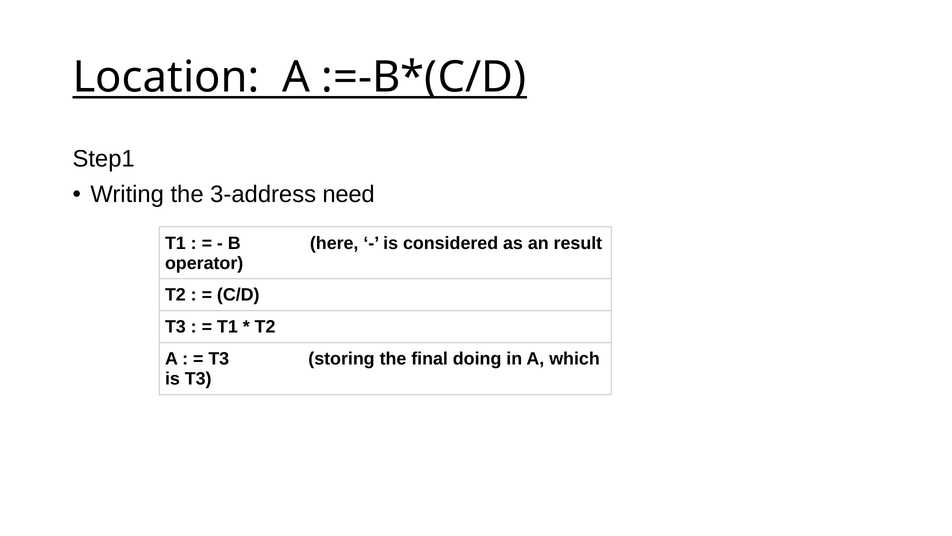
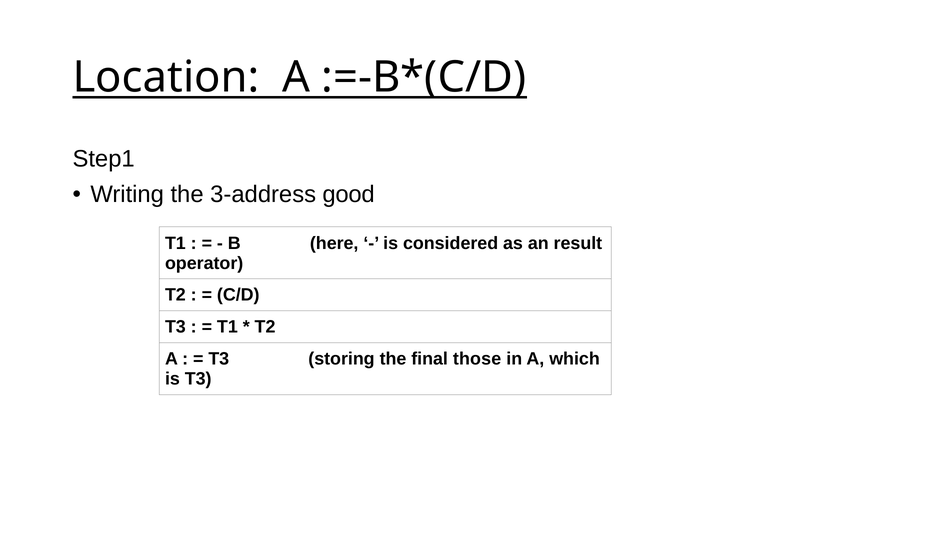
need: need -> good
doing: doing -> those
